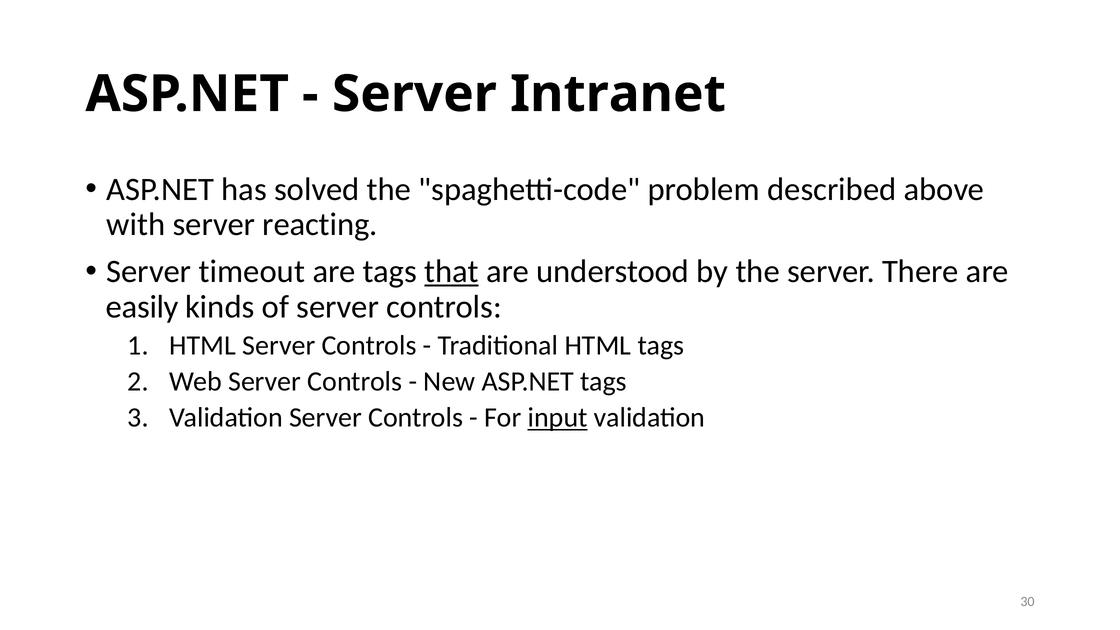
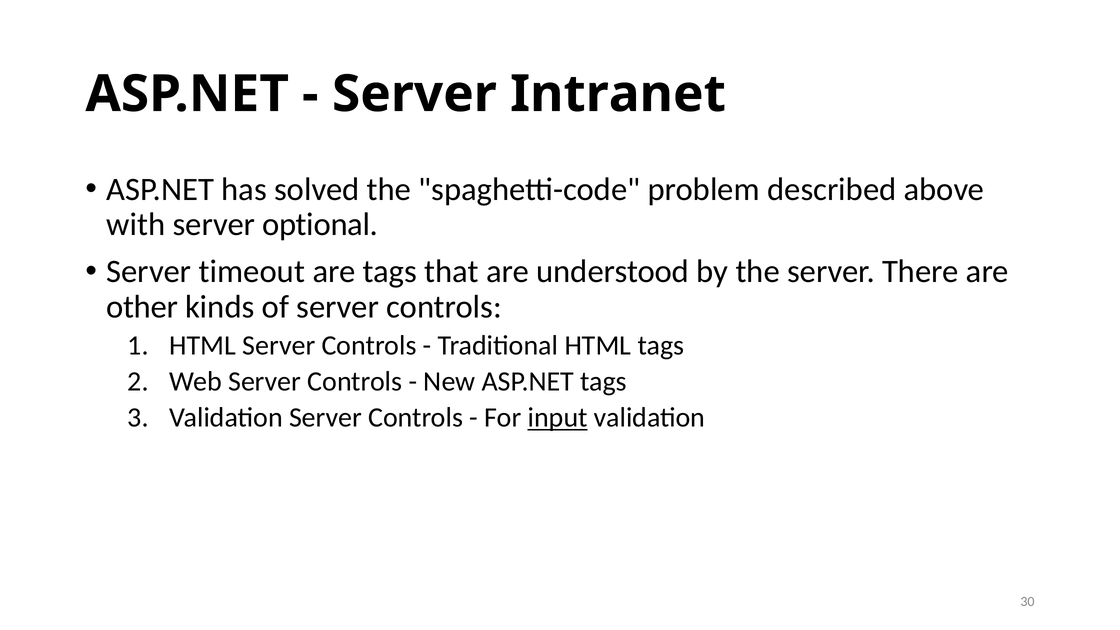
reacting: reacting -> optional
that underline: present -> none
easily: easily -> other
